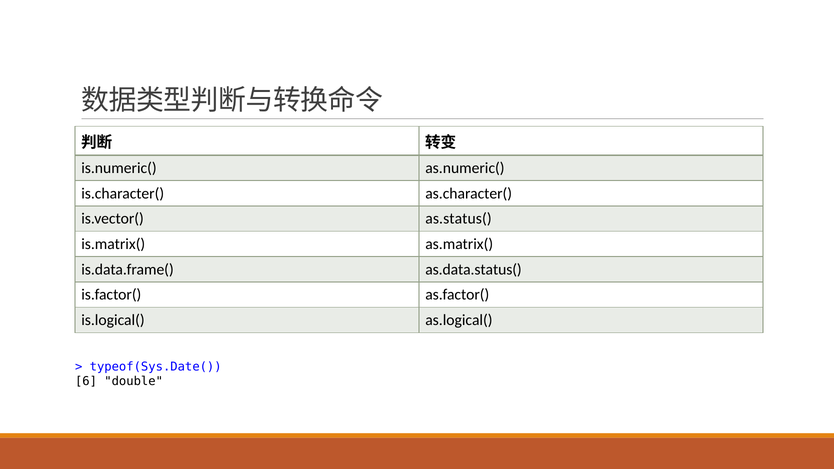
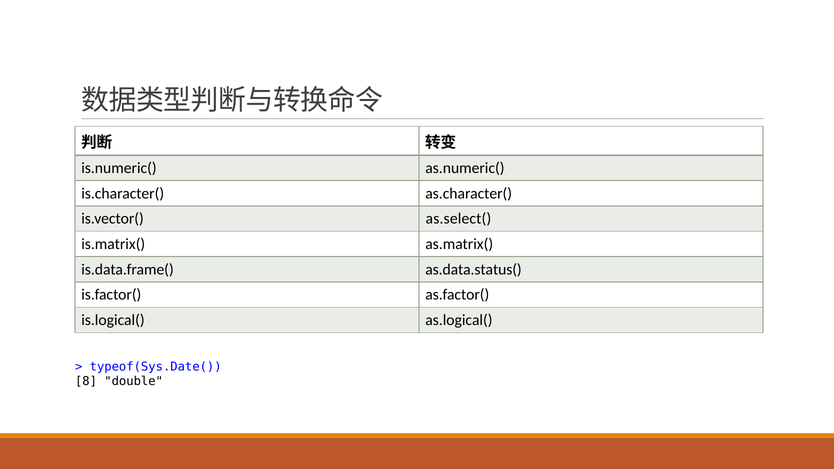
as.status(: as.status( -> as.select(
6: 6 -> 8
